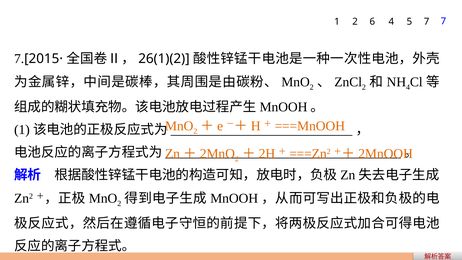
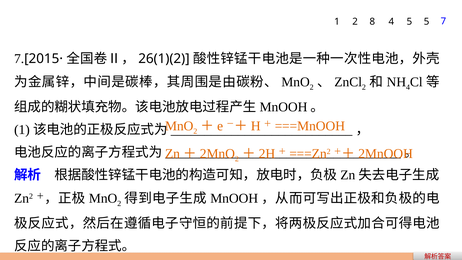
6: 6 -> 8
5 7: 7 -> 5
